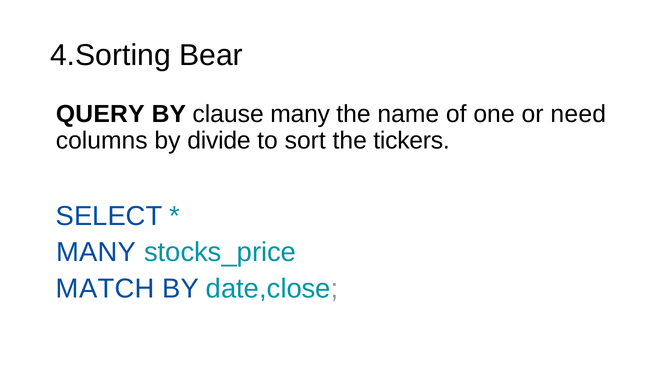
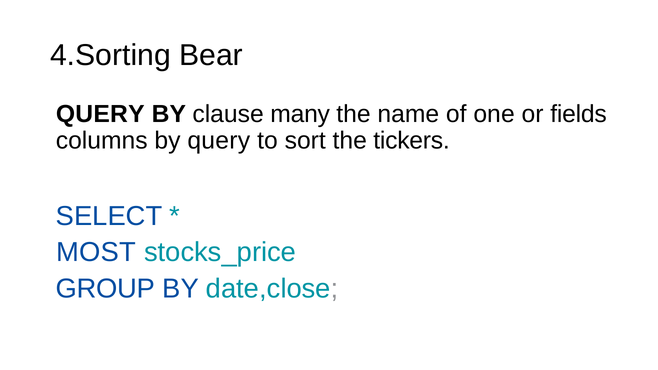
need: need -> fields
by divide: divide -> query
MANY at (96, 252): MANY -> MOST
MATCH: MATCH -> GROUP
